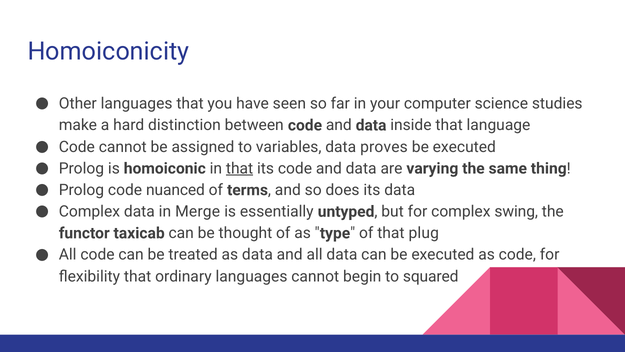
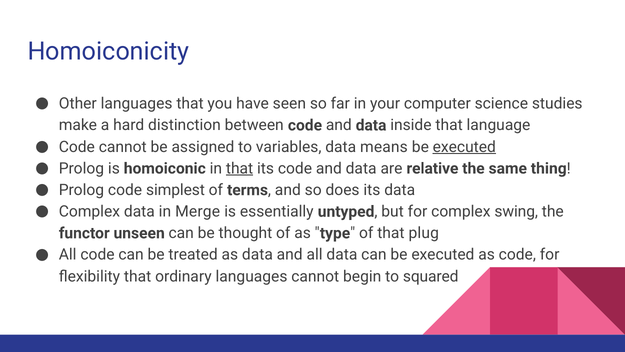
proves: proves -> means
executed at (464, 147) underline: none -> present
varying: varying -> relative
nuanced: nuanced -> simplest
taxicab: taxicab -> unseen
